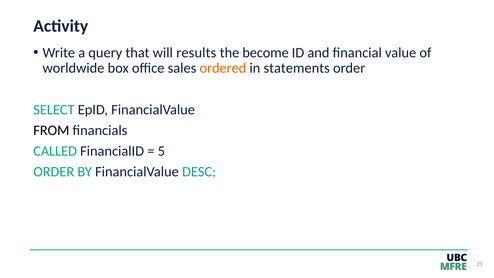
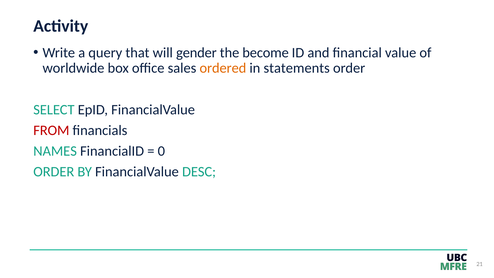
results: results -> gender
FROM colour: black -> red
CALLED: CALLED -> NAMES
5: 5 -> 0
